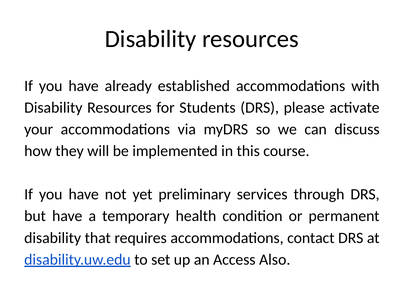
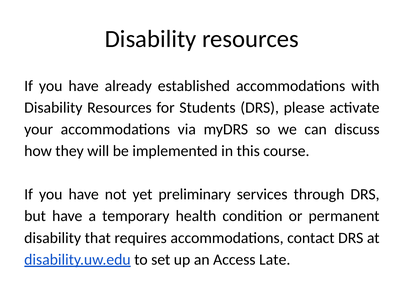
Also: Also -> Late
